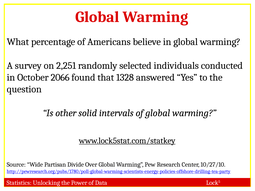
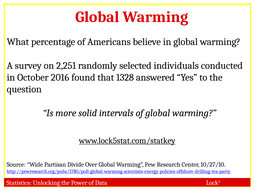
2066: 2066 -> 2016
other: other -> more
